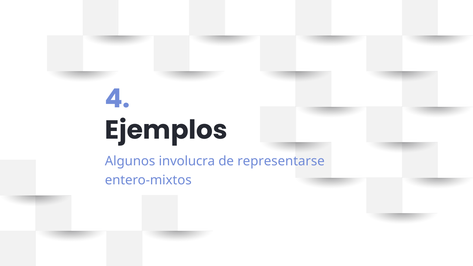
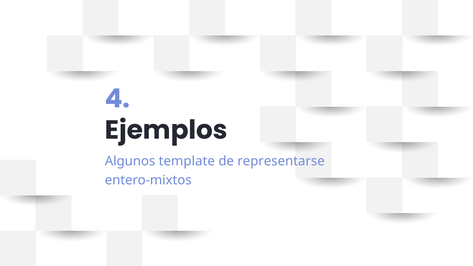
involucra: involucra -> template
